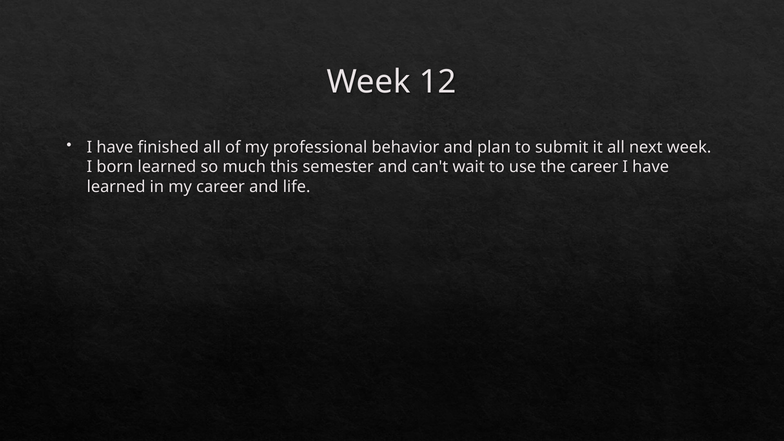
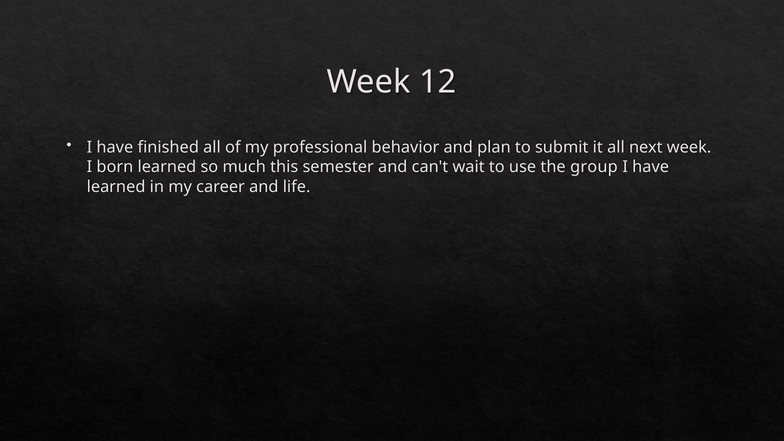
the career: career -> group
